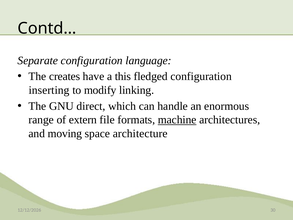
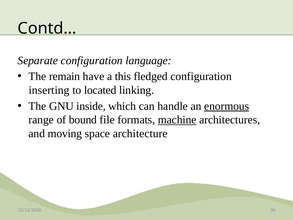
creates: creates -> remain
modify: modify -> located
direct: direct -> inside
enormous underline: none -> present
extern: extern -> bound
